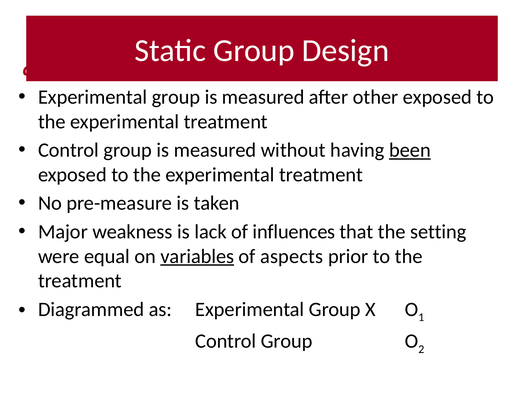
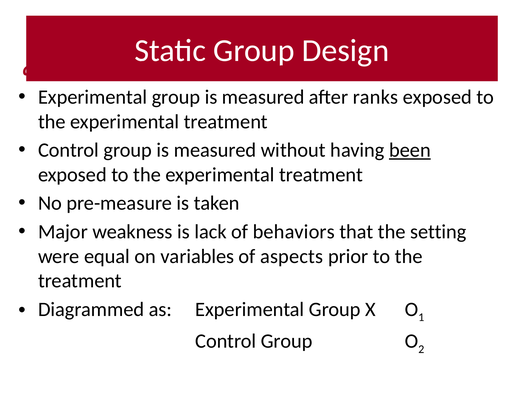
other: other -> ranks
influences: influences -> behaviors
variables underline: present -> none
